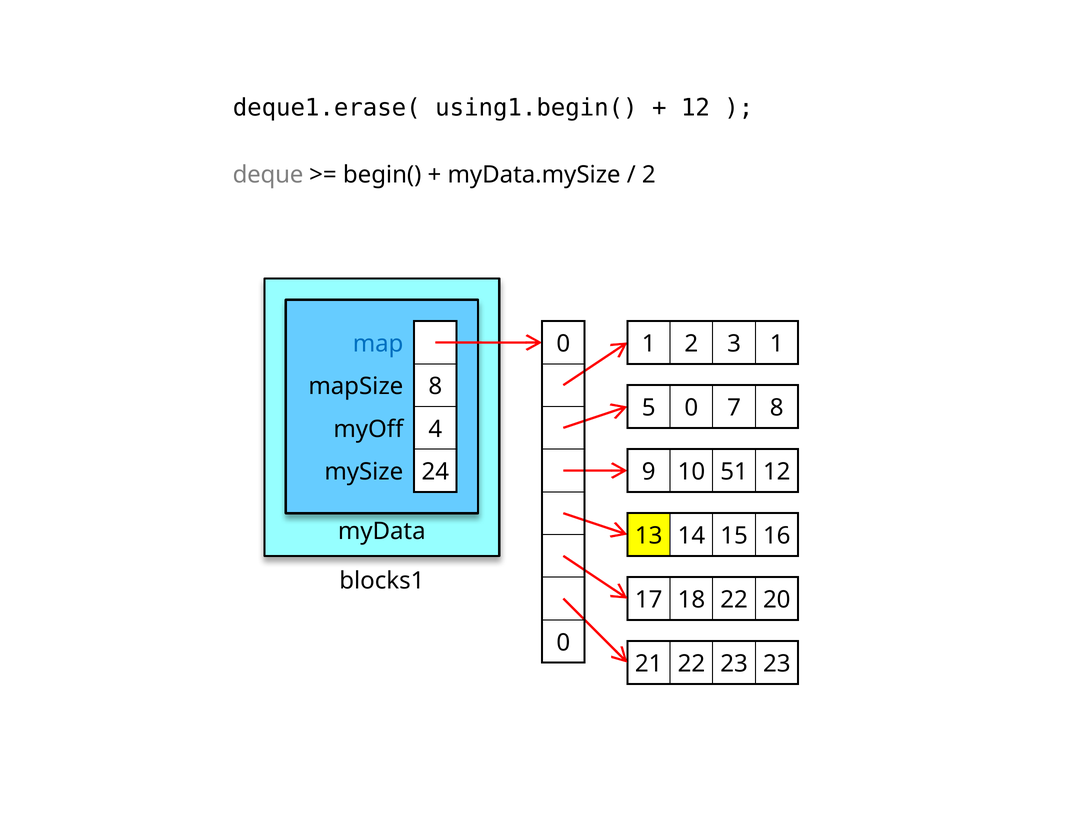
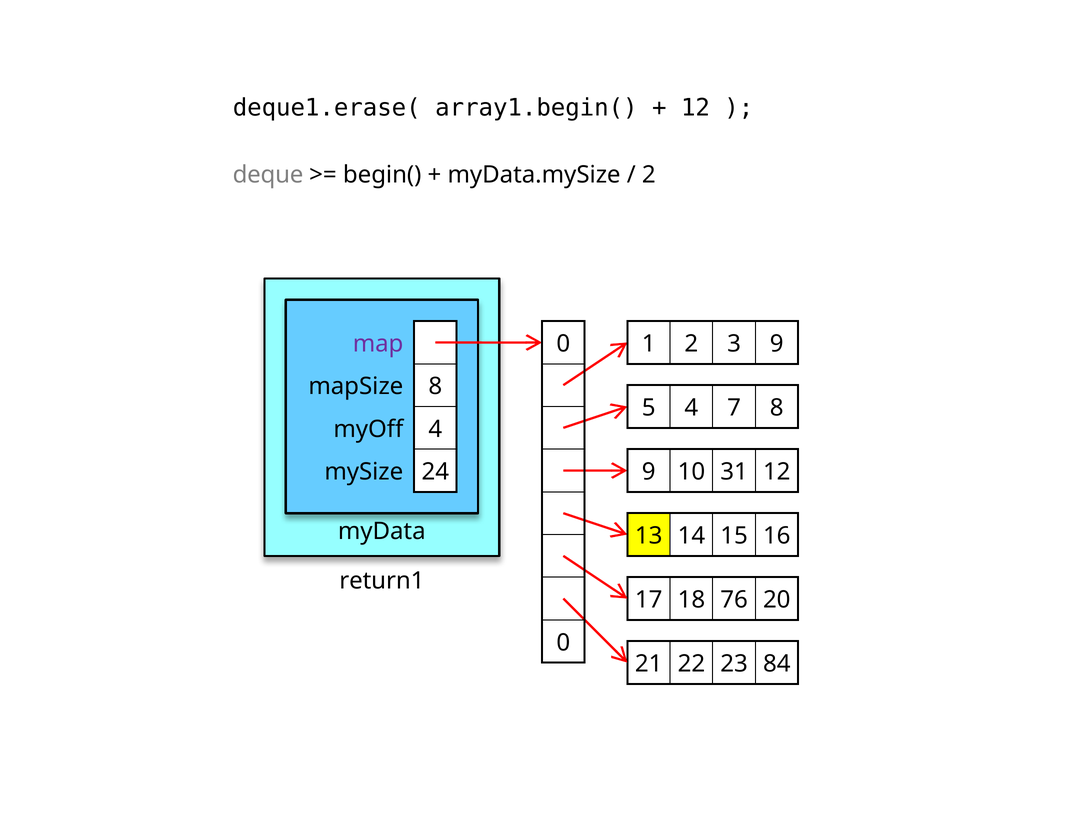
using1.begin(: using1.begin( -> array1.begin(
map colour: blue -> purple
3 1: 1 -> 9
5 0: 0 -> 4
51: 51 -> 31
blocks1: blocks1 -> return1
18 22: 22 -> 76
23 23: 23 -> 84
